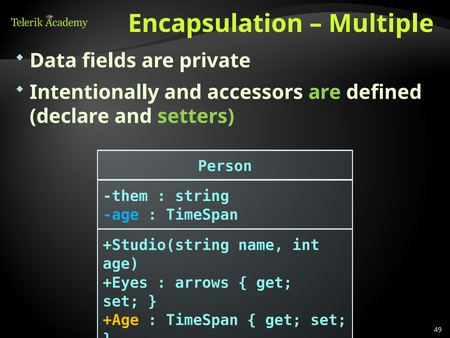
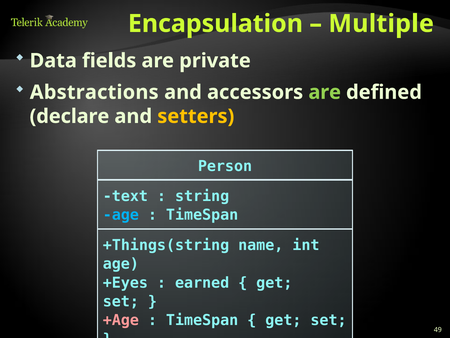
Intentionally: Intentionally -> Abstractions
setters colour: light green -> yellow
them: them -> text
+Studio(string: +Studio(string -> +Things(string
arrows: arrows -> earned
+Age colour: yellow -> pink
